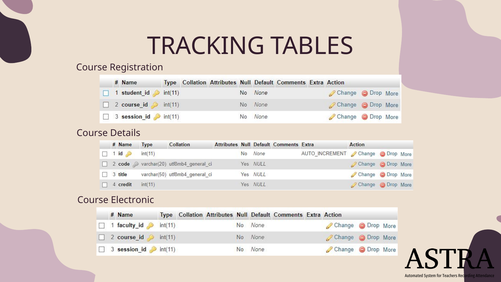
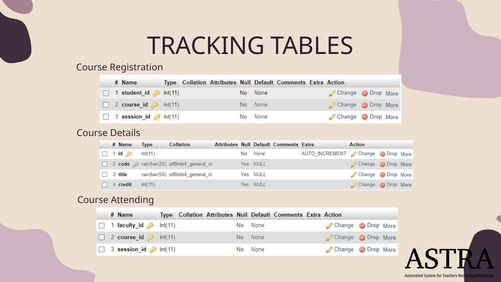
Electronic: Electronic -> Attending
